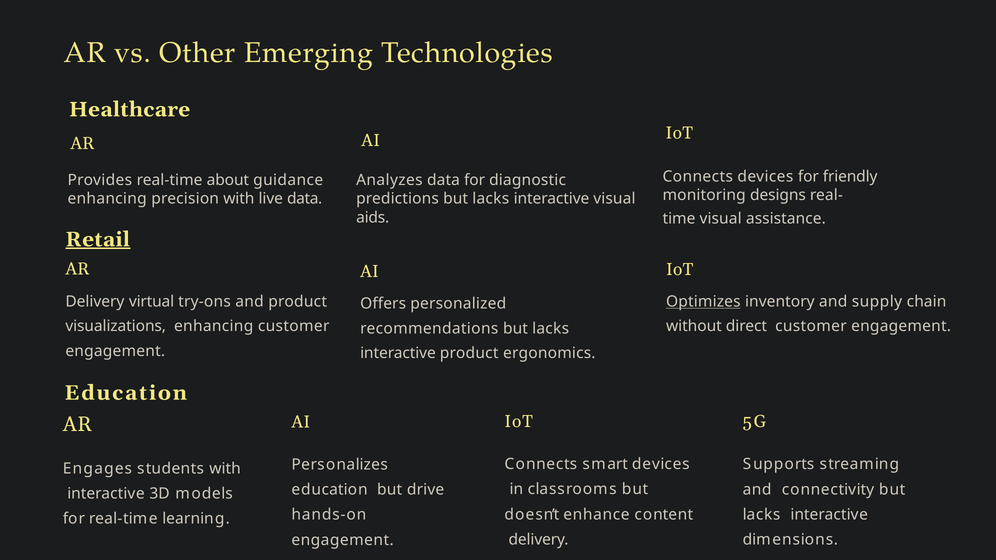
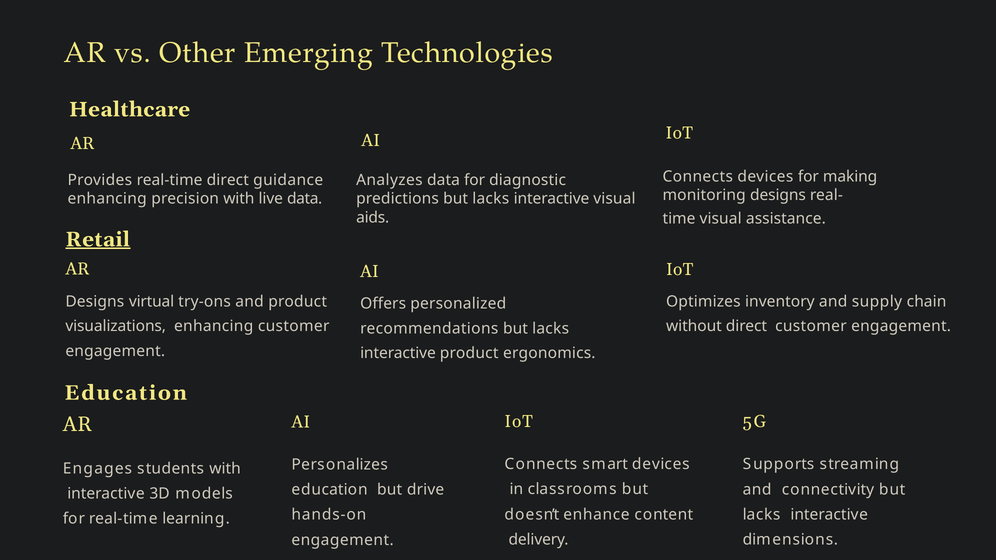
friendly: friendly -> making
real-time about: about -> direct
Delivery at (95, 302): Delivery -> Designs
Optimizes underline: present -> none
